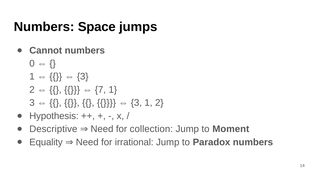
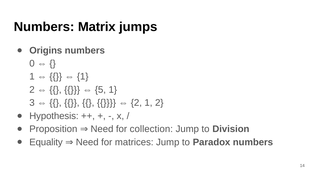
Space: Space -> Matrix
Cannot: Cannot -> Origins
3 at (83, 77): 3 -> 1
7: 7 -> 5
3 at (136, 103): 3 -> 2
Descriptive: Descriptive -> Proposition
Moment: Moment -> Division
irrational: irrational -> matrices
